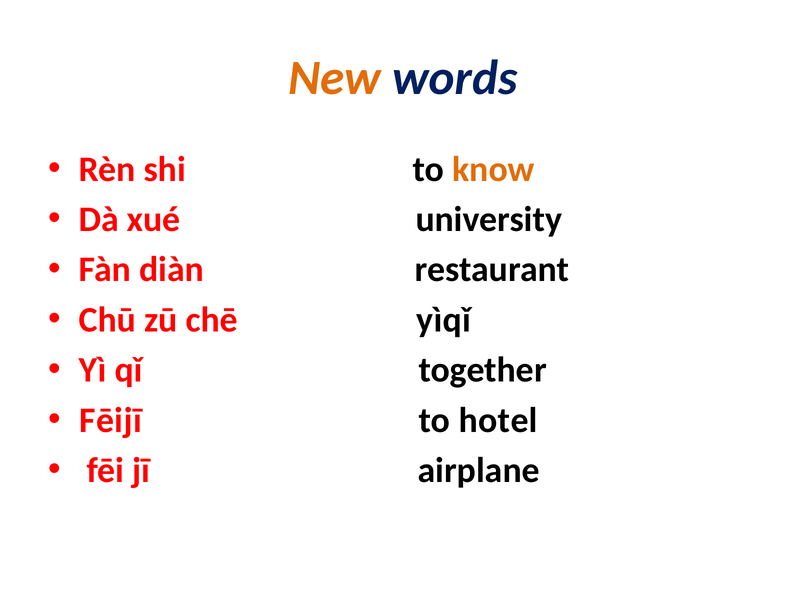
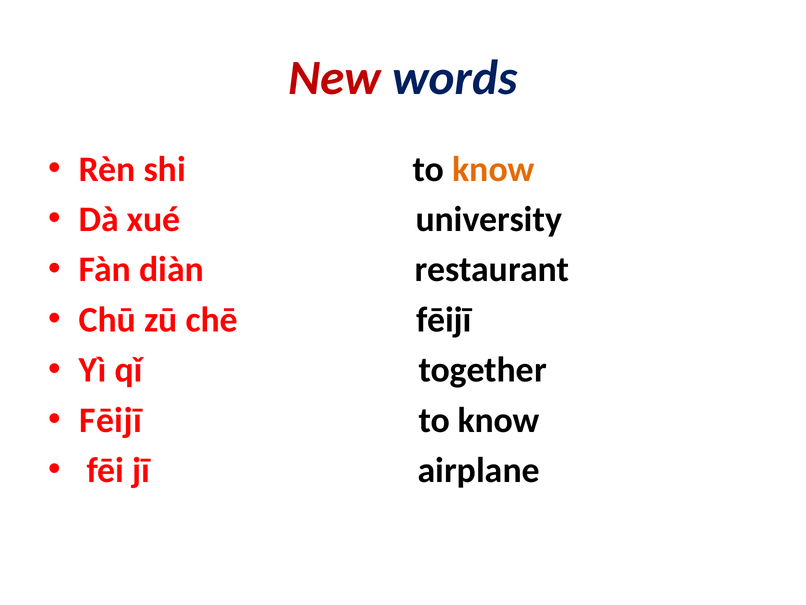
New colour: orange -> red
chē yìqǐ: yìqǐ -> fēijī
hotel at (498, 420): hotel -> know
